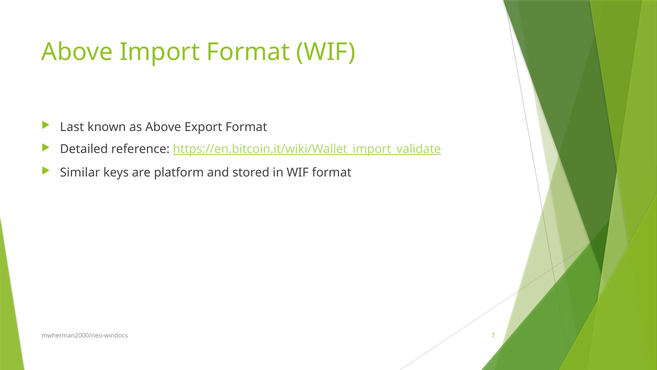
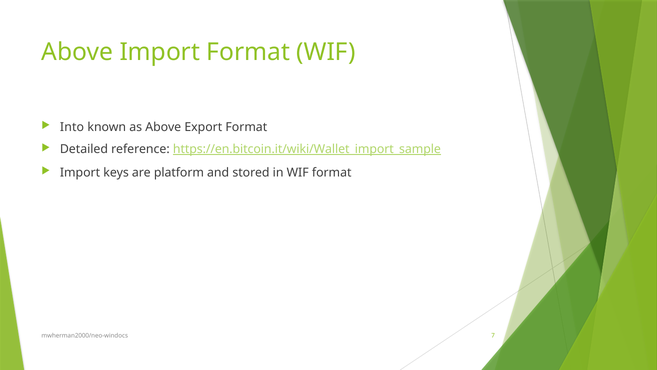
Last: Last -> Into
https://en.bitcoin.it/wiki/Wallet_import_validate: https://en.bitcoin.it/wiki/Wallet_import_validate -> https://en.bitcoin.it/wiki/Wallet_import_sample
Similar at (80, 172): Similar -> Import
